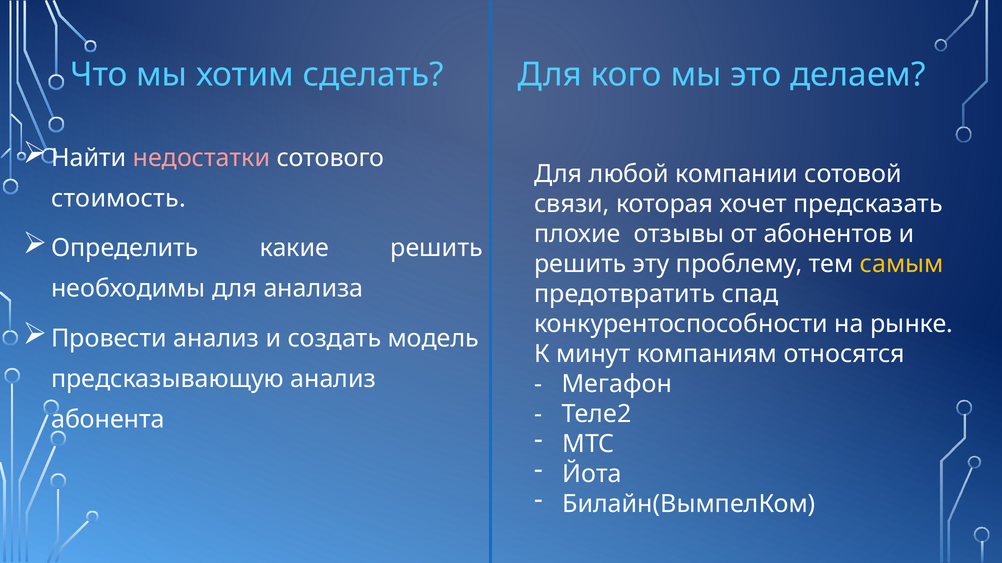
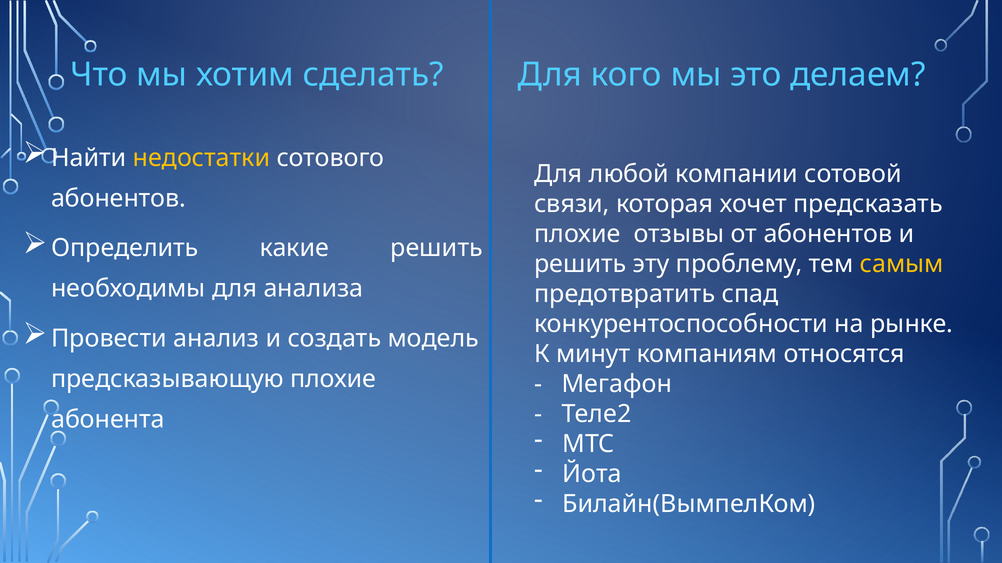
недостатки colour: pink -> yellow
стоимость at (118, 199): стоимость -> абонентов
предсказывающую анализ: анализ -> плохие
